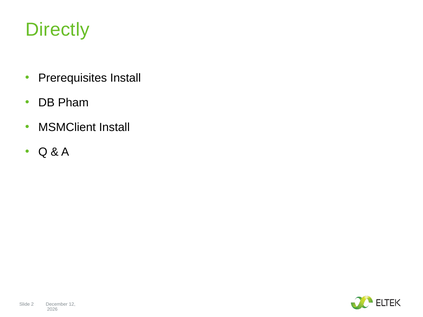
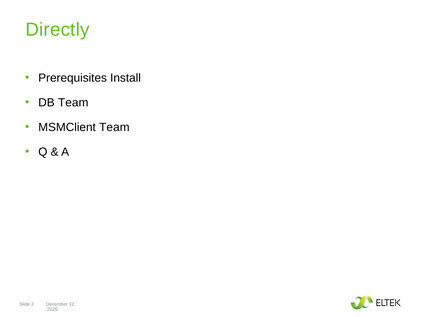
DB Pham: Pham -> Team
MSMClient Install: Install -> Team
